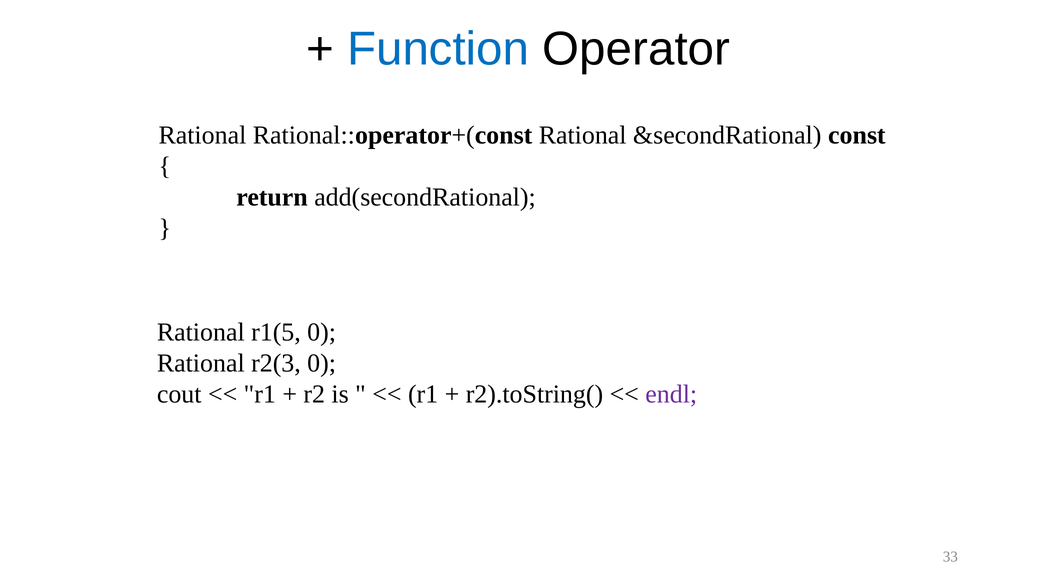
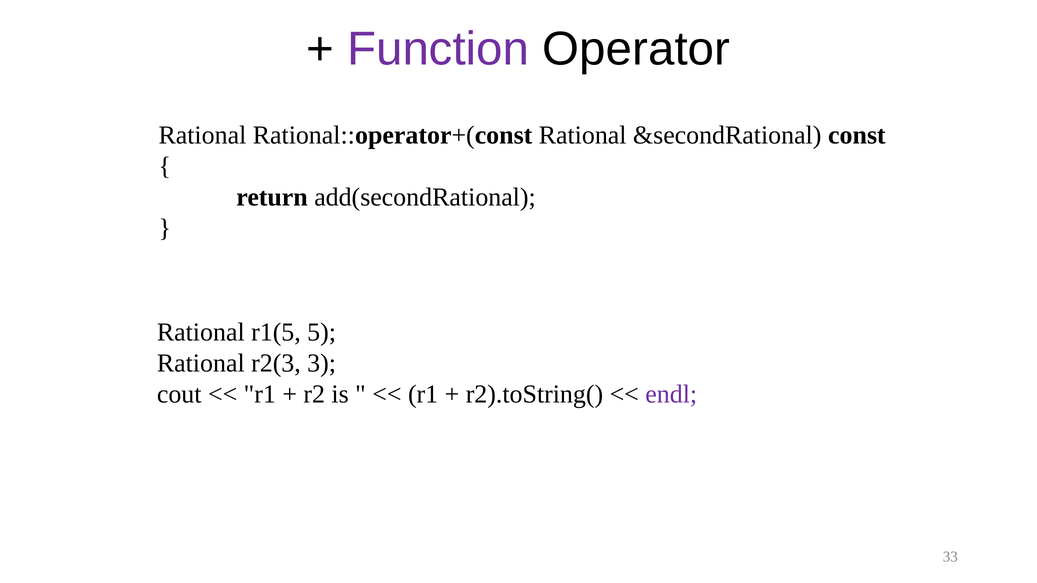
Function colour: blue -> purple
r1(5 0: 0 -> 5
r2(3 0: 0 -> 3
